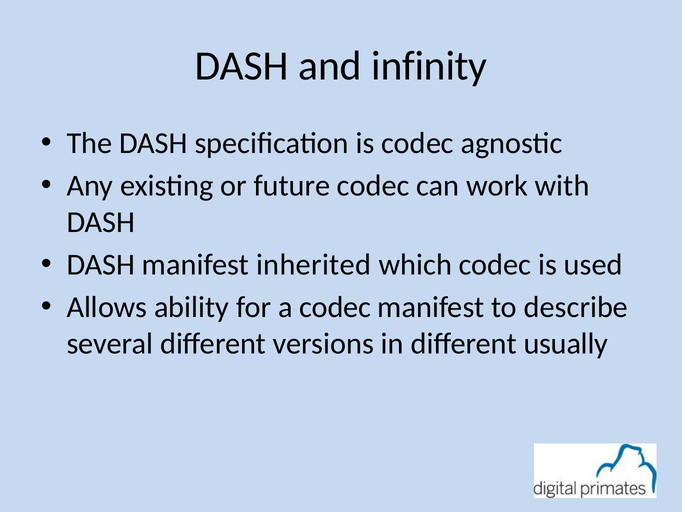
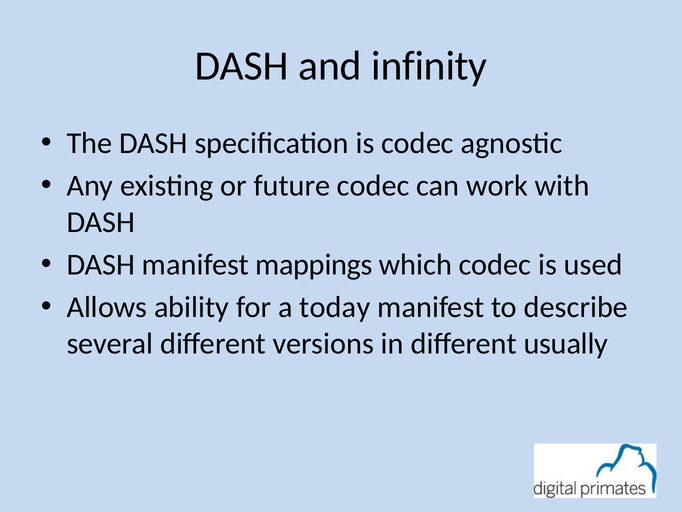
inherited: inherited -> mappings
a codec: codec -> today
